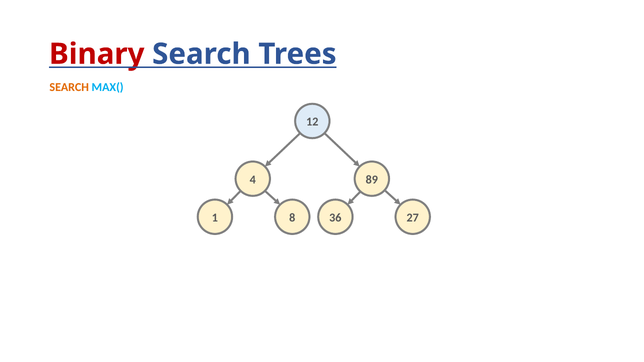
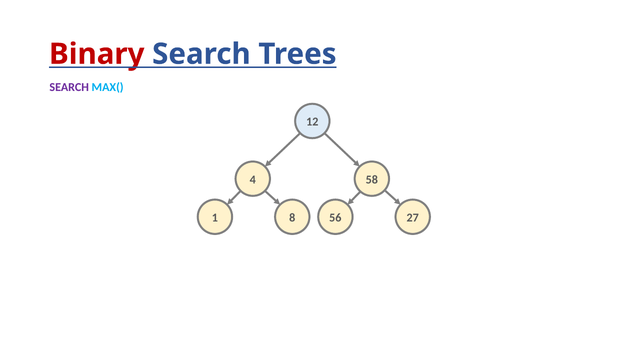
SEARCH at (69, 88) colour: orange -> purple
89: 89 -> 58
36: 36 -> 56
